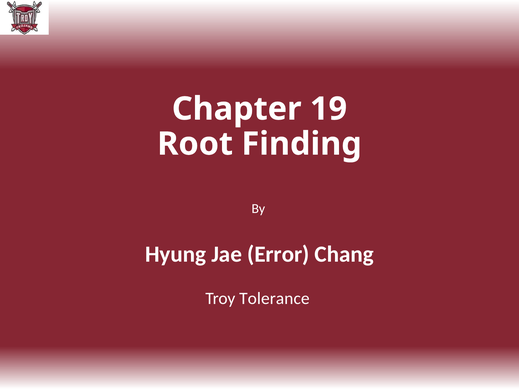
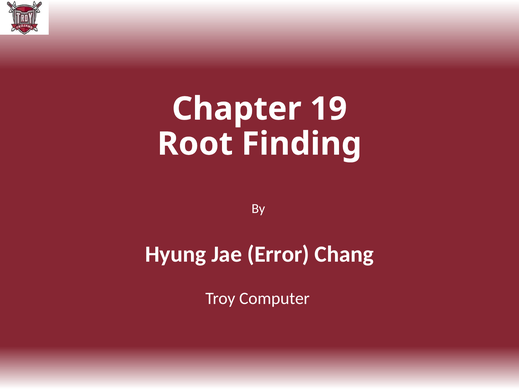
Tolerance: Tolerance -> Computer
